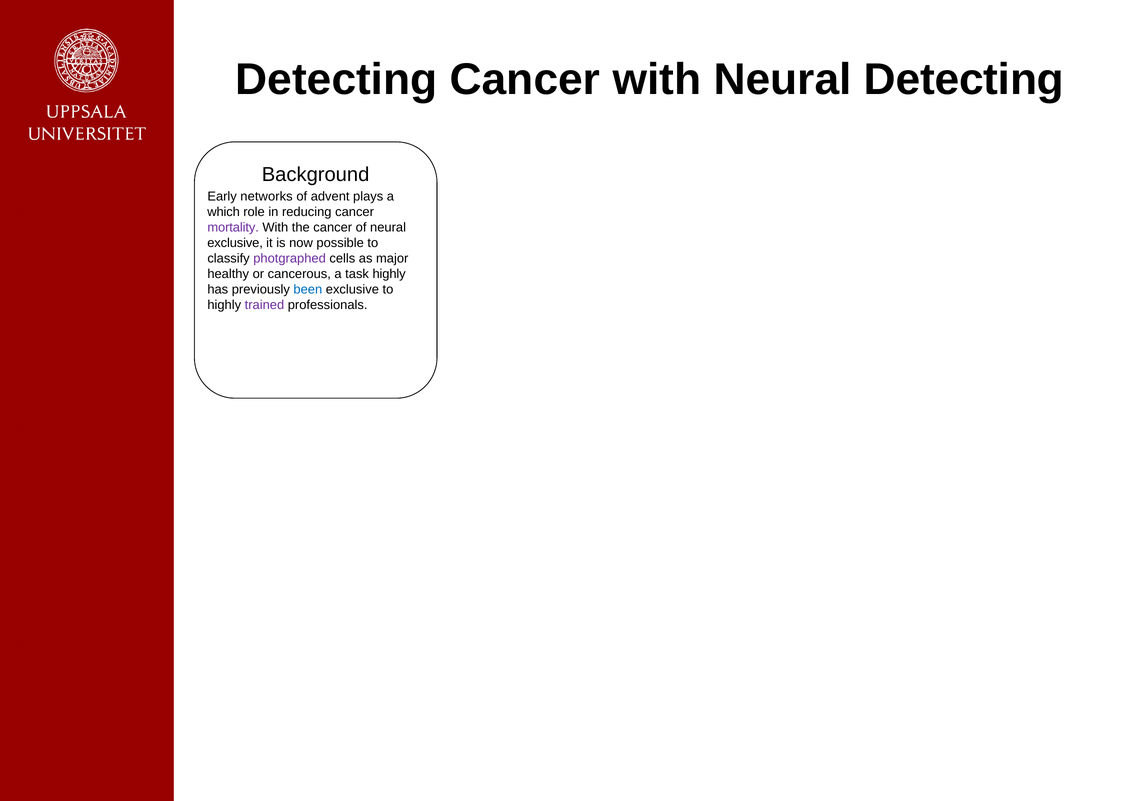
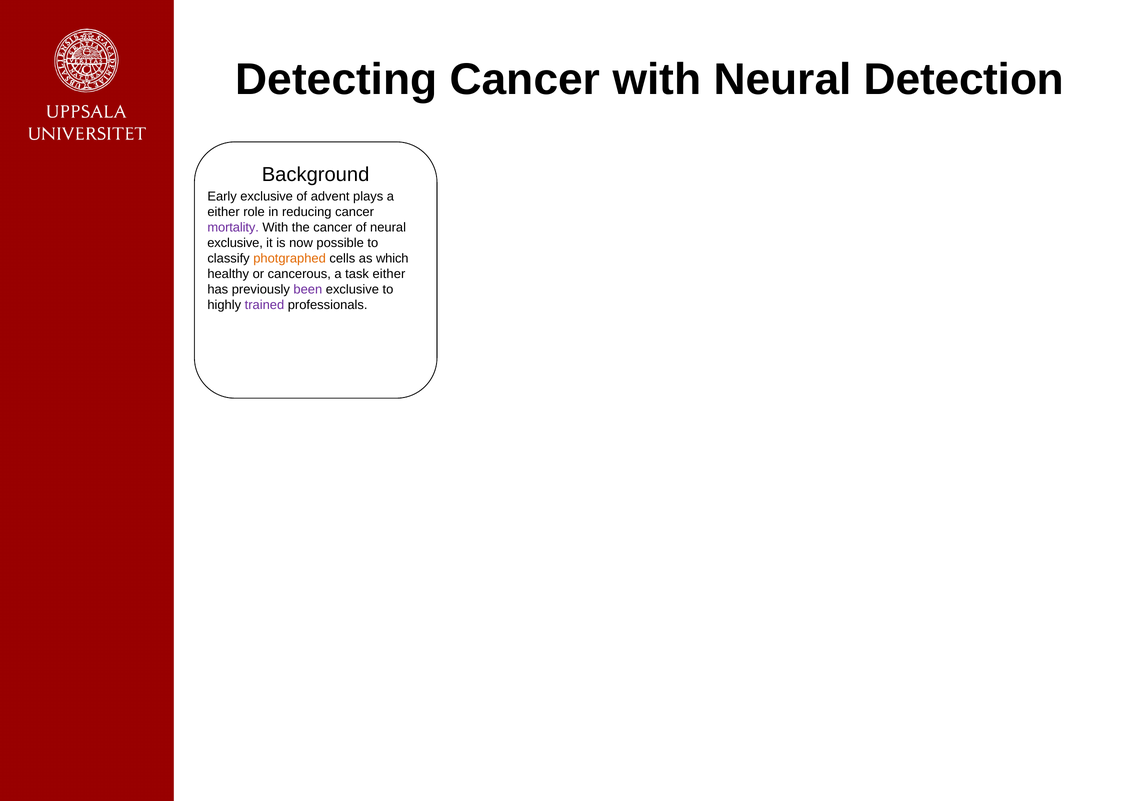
Neural Detecting: Detecting -> Detection
Early networks: networks -> exclusive
which at (224, 212): which -> either
photgraphed colour: purple -> orange
major: major -> which
task highly: highly -> either
been colour: blue -> purple
